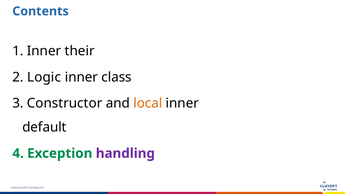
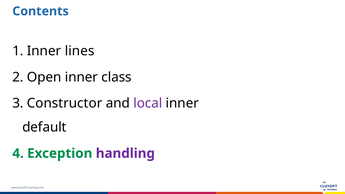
their: their -> lines
Logic: Logic -> Open
local colour: orange -> purple
